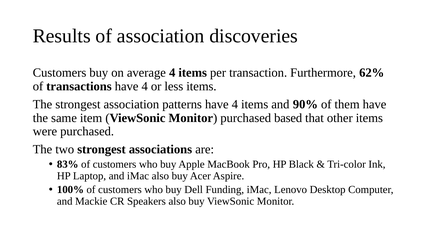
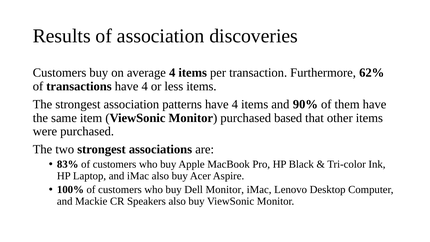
Dell Funding: Funding -> Monitor
